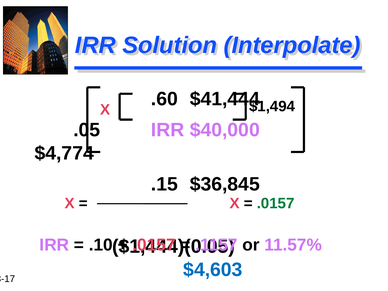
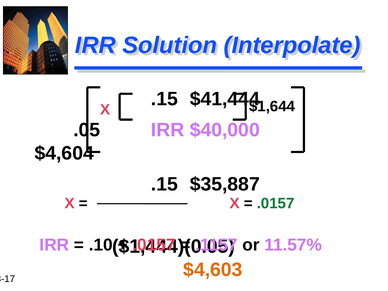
.60 at (164, 99): .60 -> .15
$1,494: $1,494 -> $1,644
$4,774: $4,774 -> $4,604
$36,845: $36,845 -> $35,887
$4,603 colour: blue -> orange
